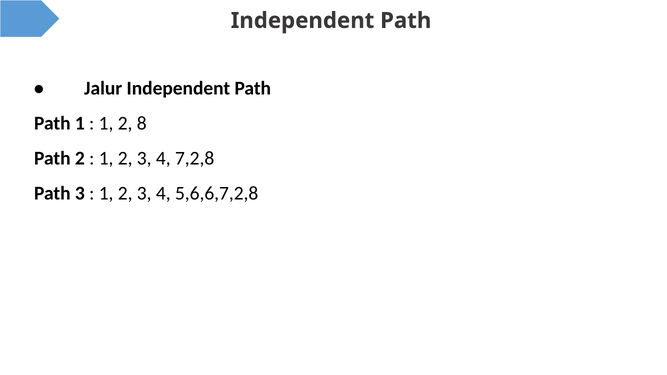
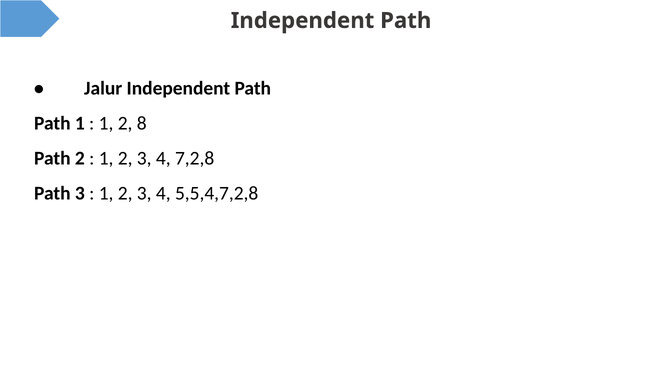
5,6,6,7,2,8: 5,6,6,7,2,8 -> 5,5,4,7,2,8
